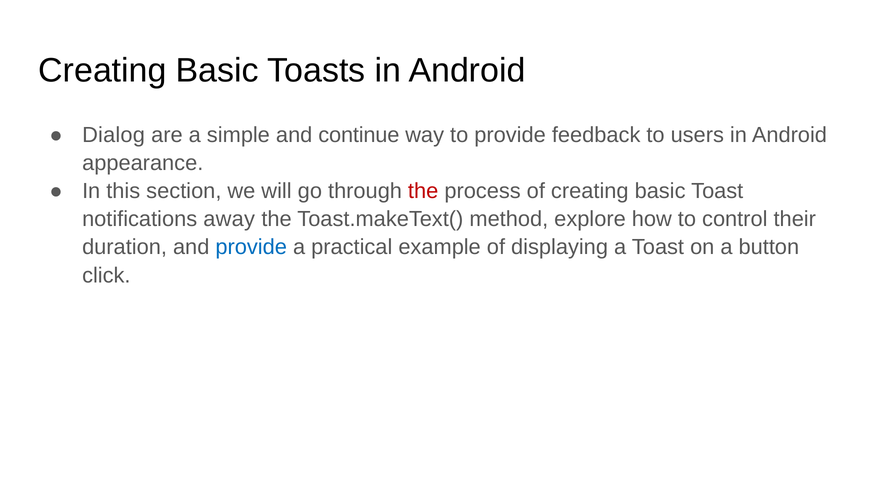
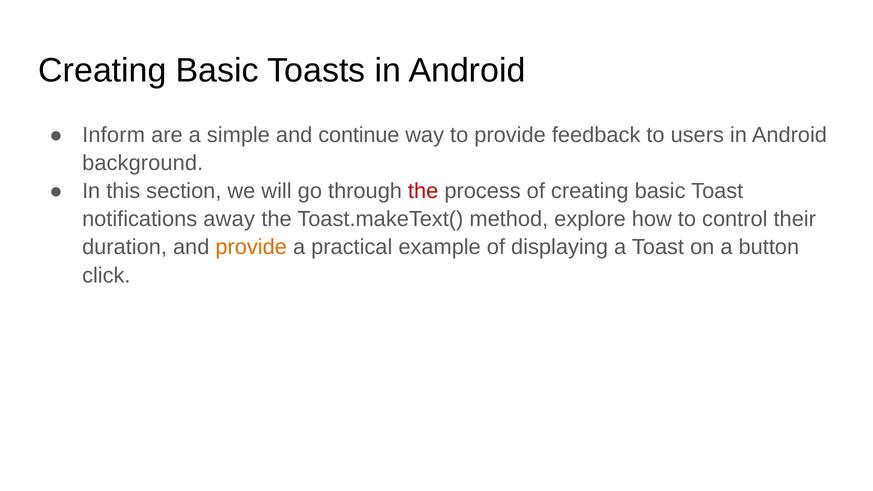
Dialog: Dialog -> Inform
appearance: appearance -> background
provide at (251, 247) colour: blue -> orange
